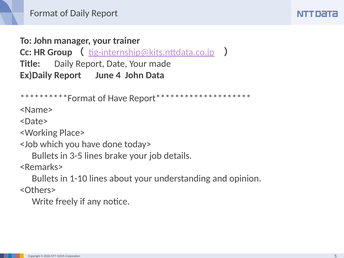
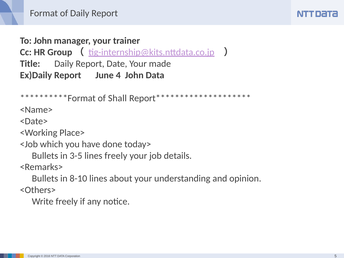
of Have: Have -> Shall
lines brake: brake -> freely
1-10: 1-10 -> 8-10
